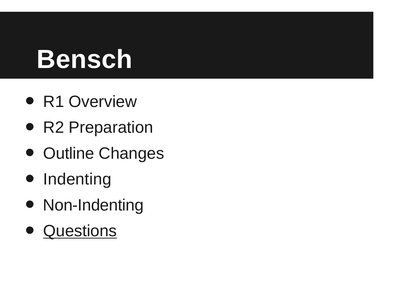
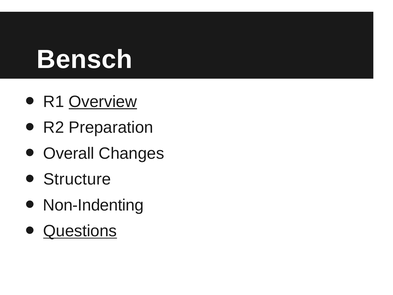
Overview underline: none -> present
Outline: Outline -> Overall
Indenting: Indenting -> Structure
